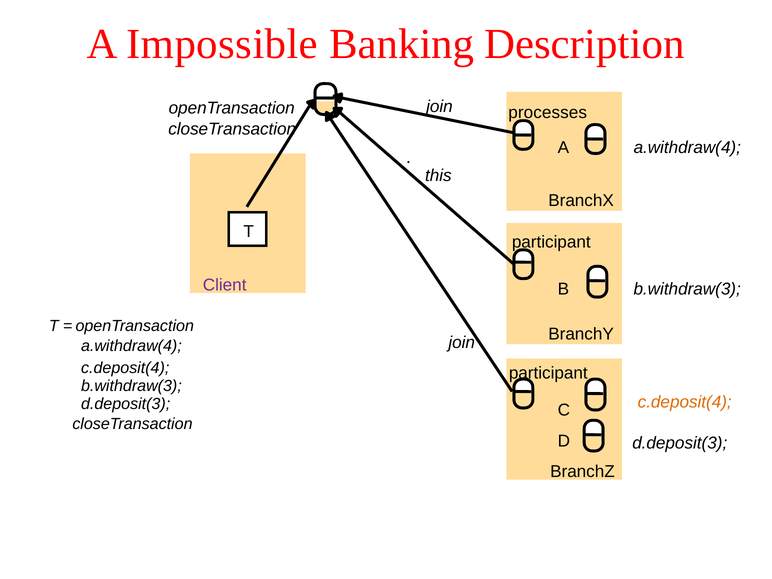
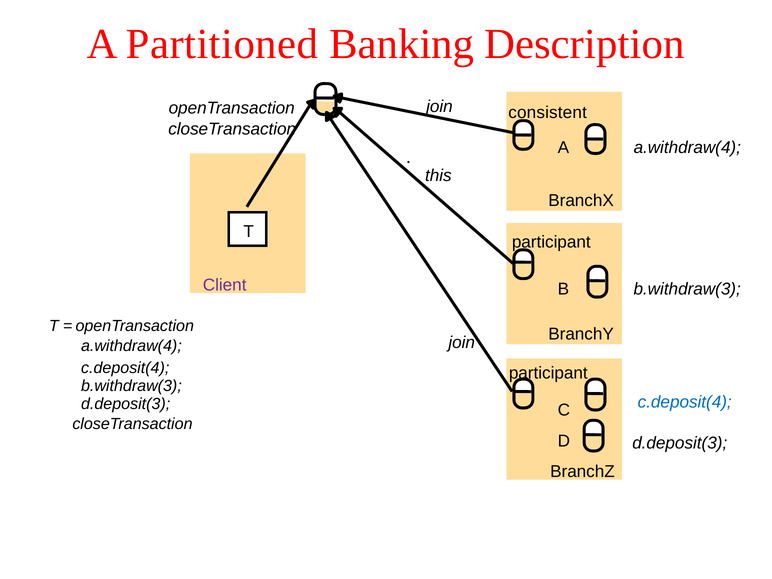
Impossible: Impossible -> Partitioned
processes: processes -> consistent
c.deposit(4 at (685, 402) colour: orange -> blue
